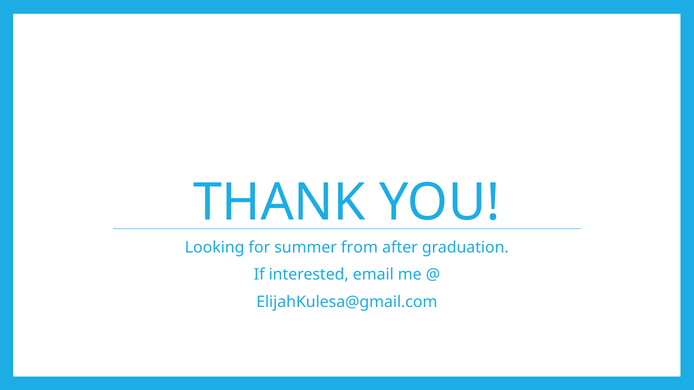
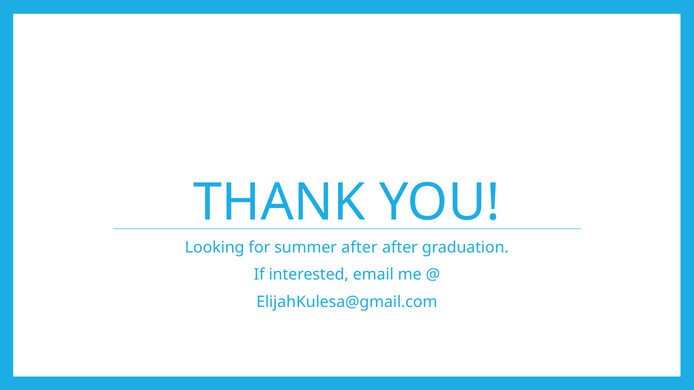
summer from: from -> after
